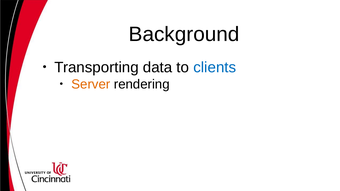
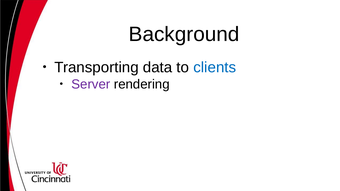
Server colour: orange -> purple
